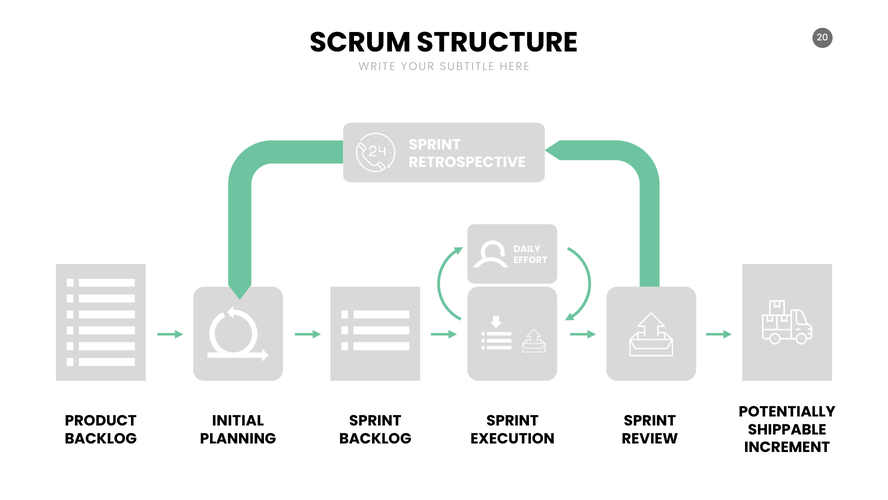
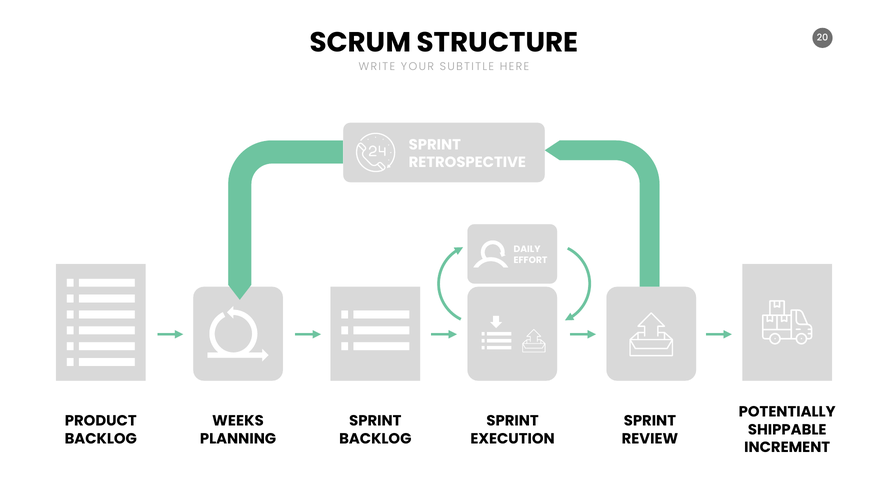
INITIAL: INITIAL -> WEEKS
